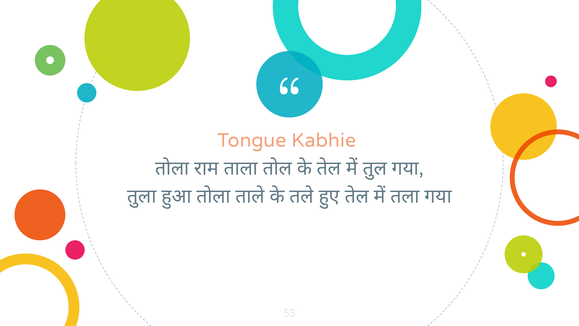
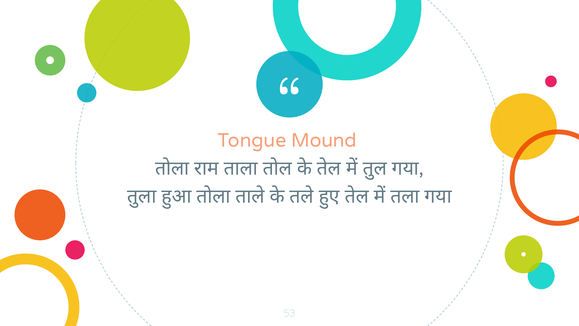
Kabhie: Kabhie -> Mound
